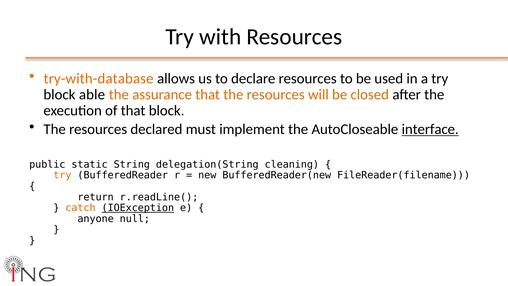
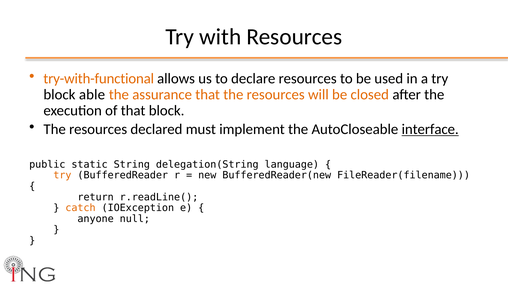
try-with-database: try-with-database -> try-with-functional
cleaning: cleaning -> language
IOException underline: present -> none
